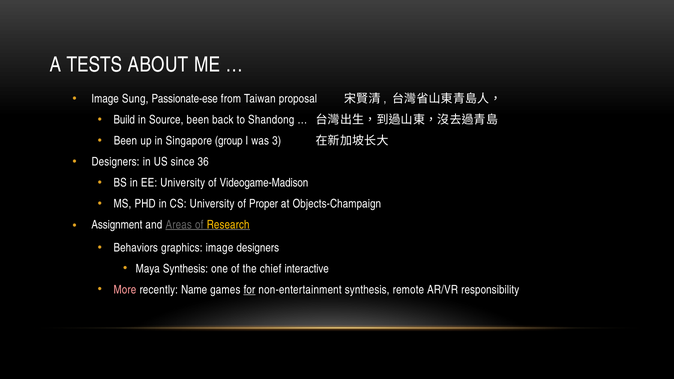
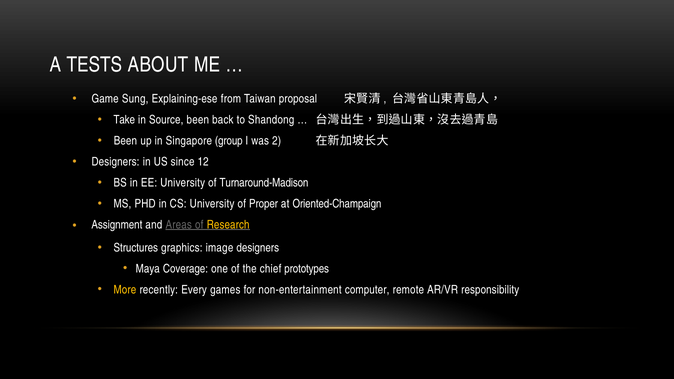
Image at (105, 99): Image -> Game
Passionate-ese: Passionate-ese -> Explaining-ese
Build: Build -> Take
3: 3 -> 2
36: 36 -> 12
Videogame-Madison: Videogame-Madison -> Turnaround-Madison
Objects-Champaign: Objects-Champaign -> Oriented-Champaign
Behaviors: Behaviors -> Structures
Maya Synthesis: Synthesis -> Coverage
interactive: interactive -> prototypes
More colour: pink -> yellow
Name: Name -> Every
for underline: present -> none
non-entertainment synthesis: synthesis -> computer
